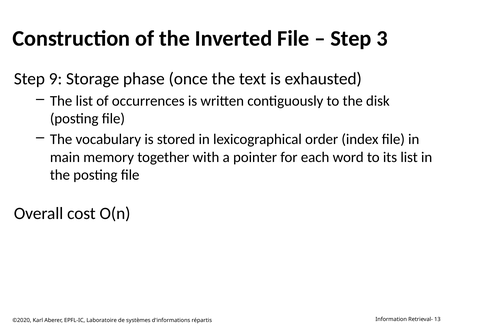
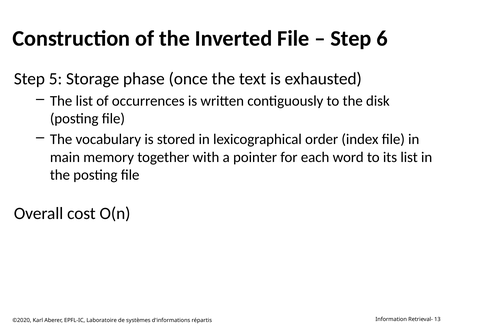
3: 3 -> 6
9: 9 -> 5
